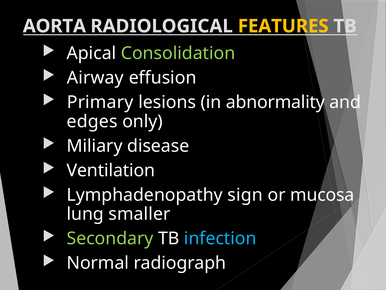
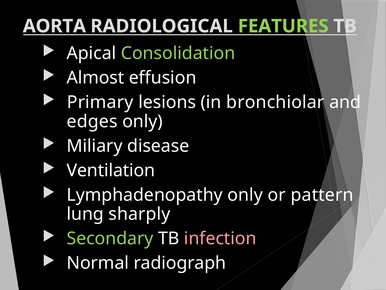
FEATURES colour: yellow -> light green
Airway: Airway -> Almost
abnormality: abnormality -> bronchiolar
Lymphadenopathy sign: sign -> only
mucosa: mucosa -> pattern
smaller: smaller -> sharply
infection colour: light blue -> pink
